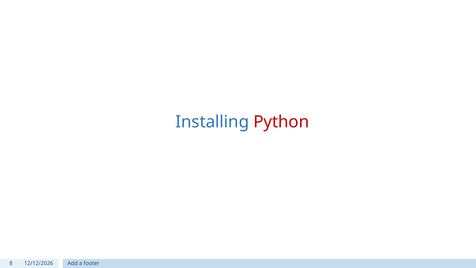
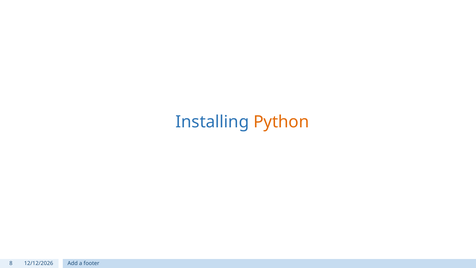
Python colour: red -> orange
